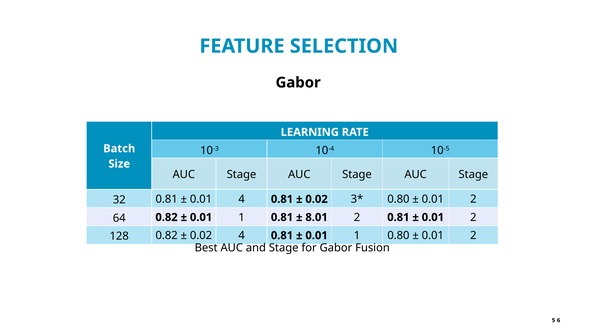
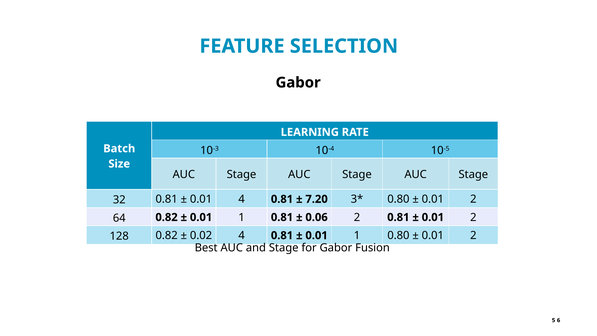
0.02: 0.02 -> 7.20
8.01: 8.01 -> 0.06
